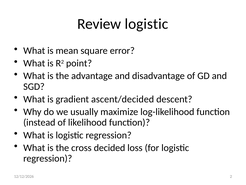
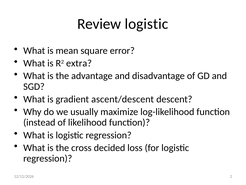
point: point -> extra
ascent/decided: ascent/decided -> ascent/descent
